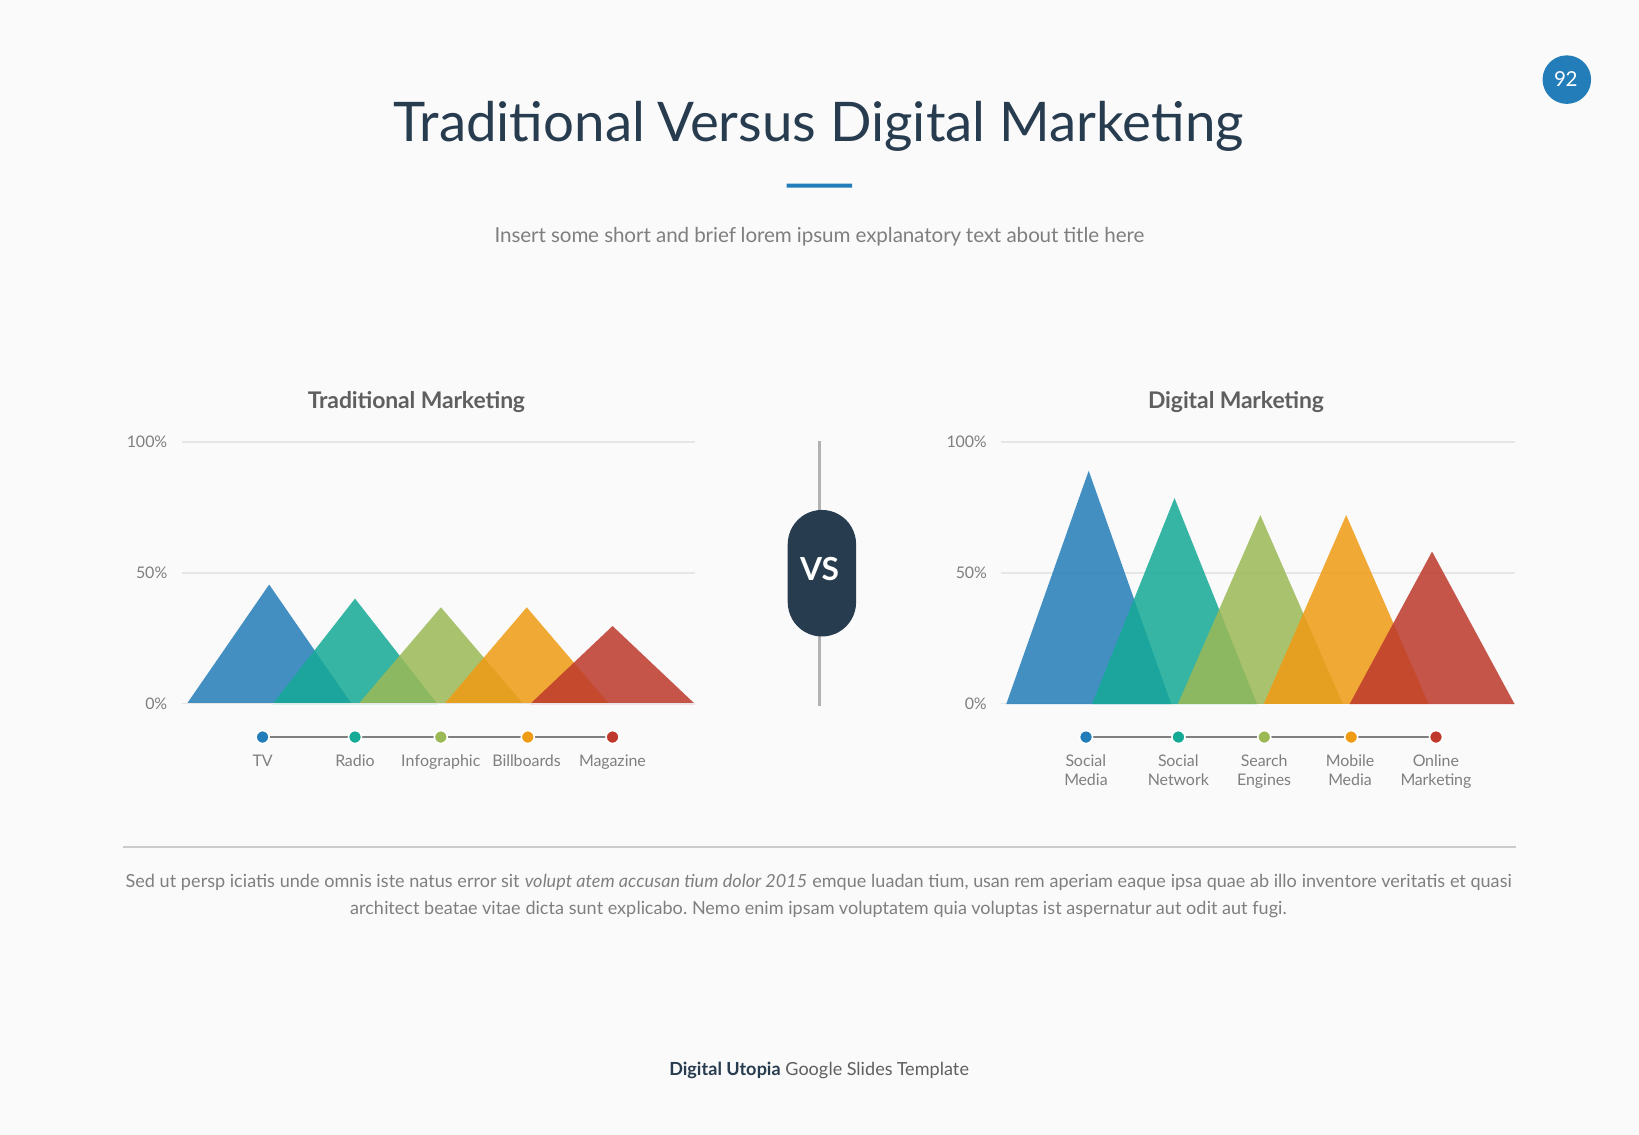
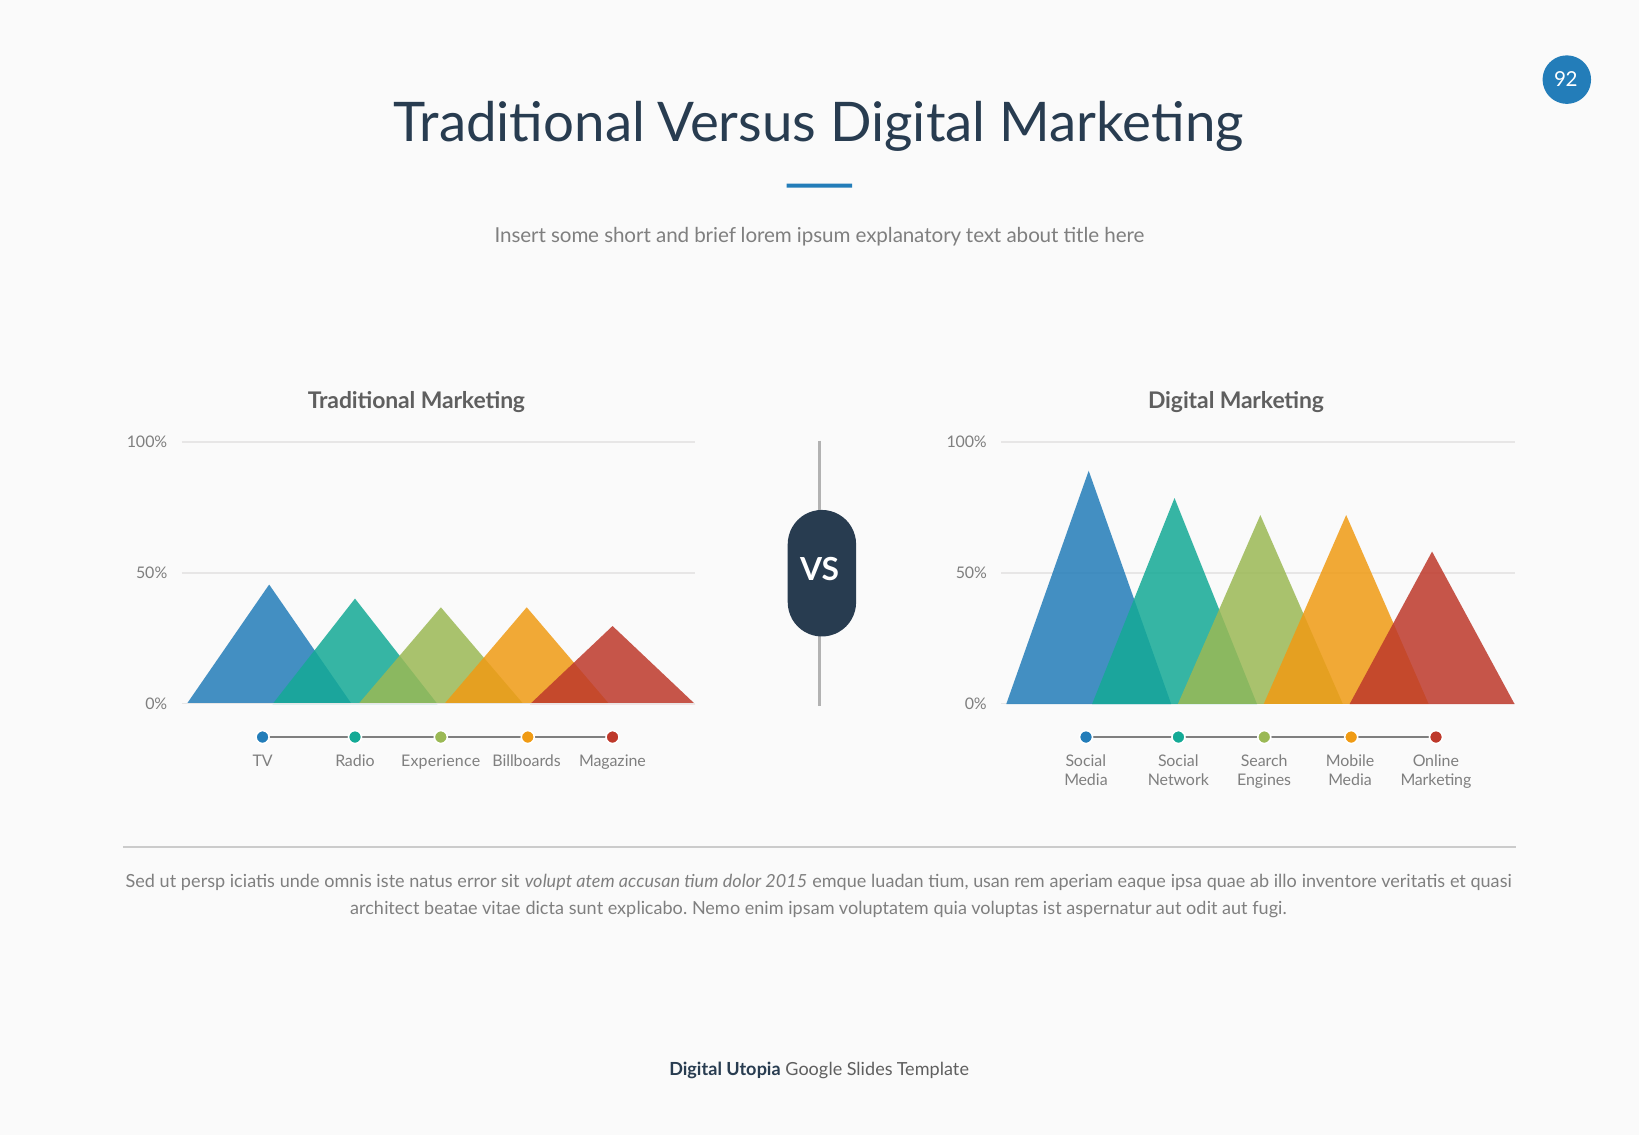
Infographic: Infographic -> Experience
